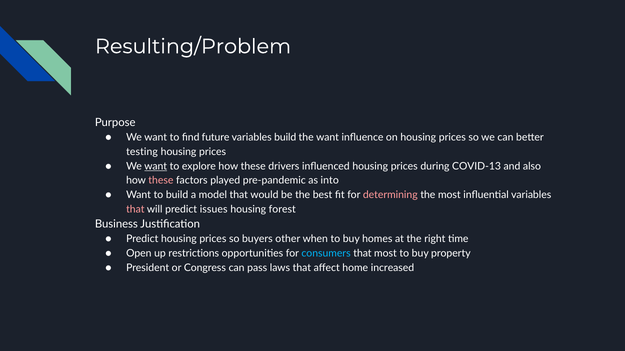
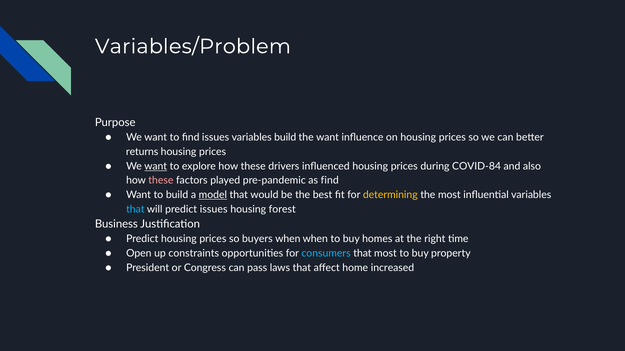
Resulting/Problem: Resulting/Problem -> Variables/Problem
find future: future -> issues
testing: testing -> returns
COVID-13: COVID-13 -> COVID-84
as into: into -> find
model underline: none -> present
determining colour: pink -> yellow
that at (135, 210) colour: pink -> light blue
buyers other: other -> when
restrictions: restrictions -> constraints
